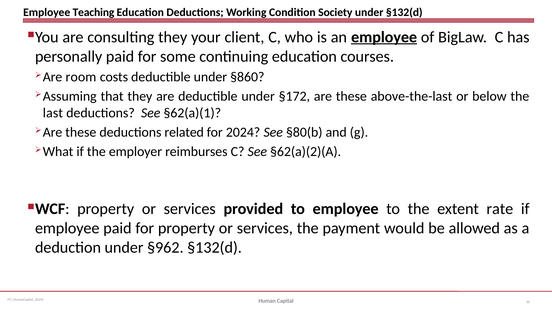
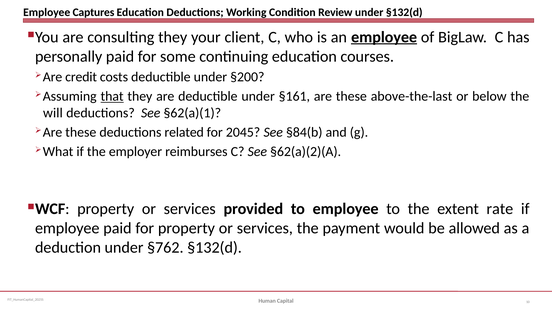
Teaching: Teaching -> Captures
Society: Society -> Review
room: room -> credit
§860: §860 -> §200
that underline: none -> present
§172: §172 -> §161
last: last -> will
2024: 2024 -> 2045
§80(b: §80(b -> §84(b
§962: §962 -> §762
